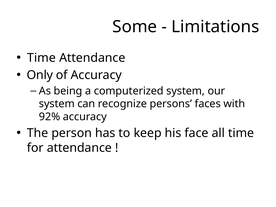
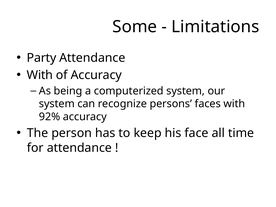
Time at (41, 58): Time -> Party
Only at (40, 75): Only -> With
